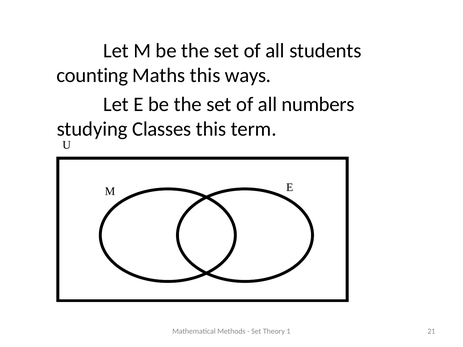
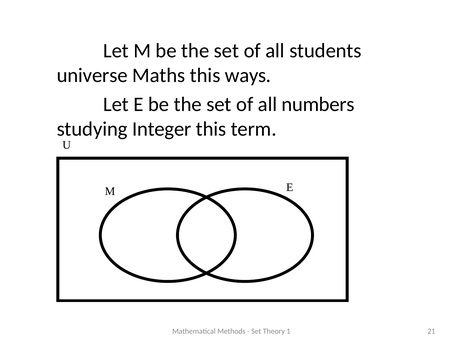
counting: counting -> universe
Classes: Classes -> Integer
